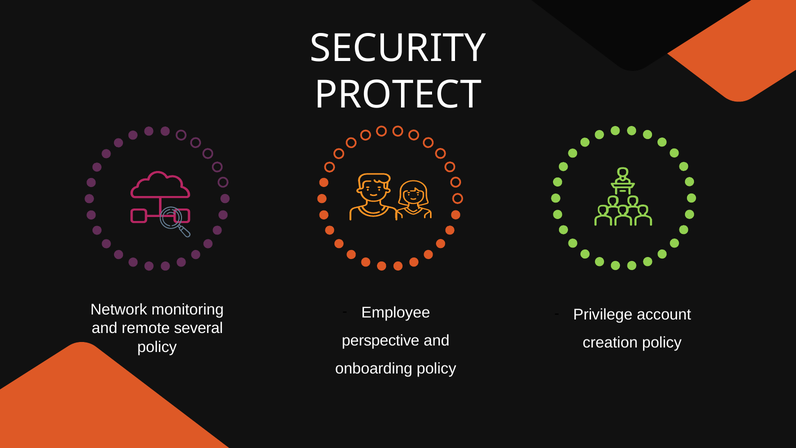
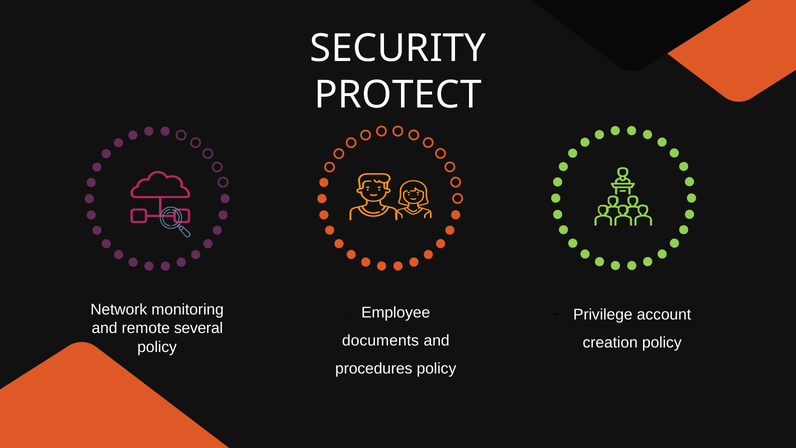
perspective: perspective -> documents
onboarding: onboarding -> procedures
